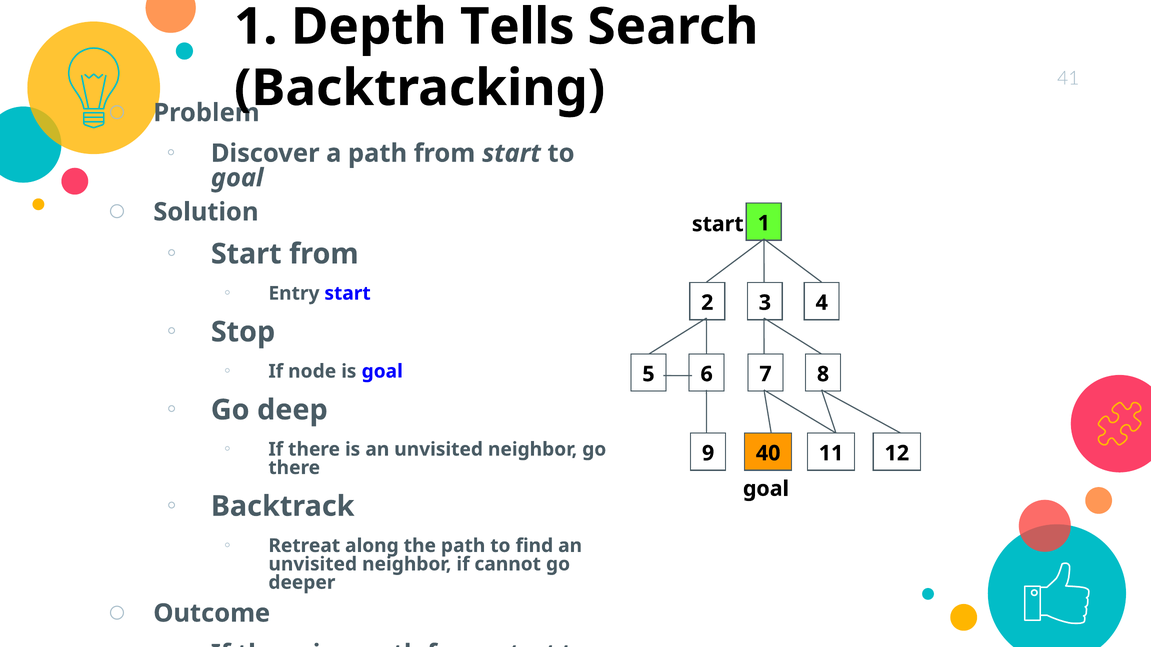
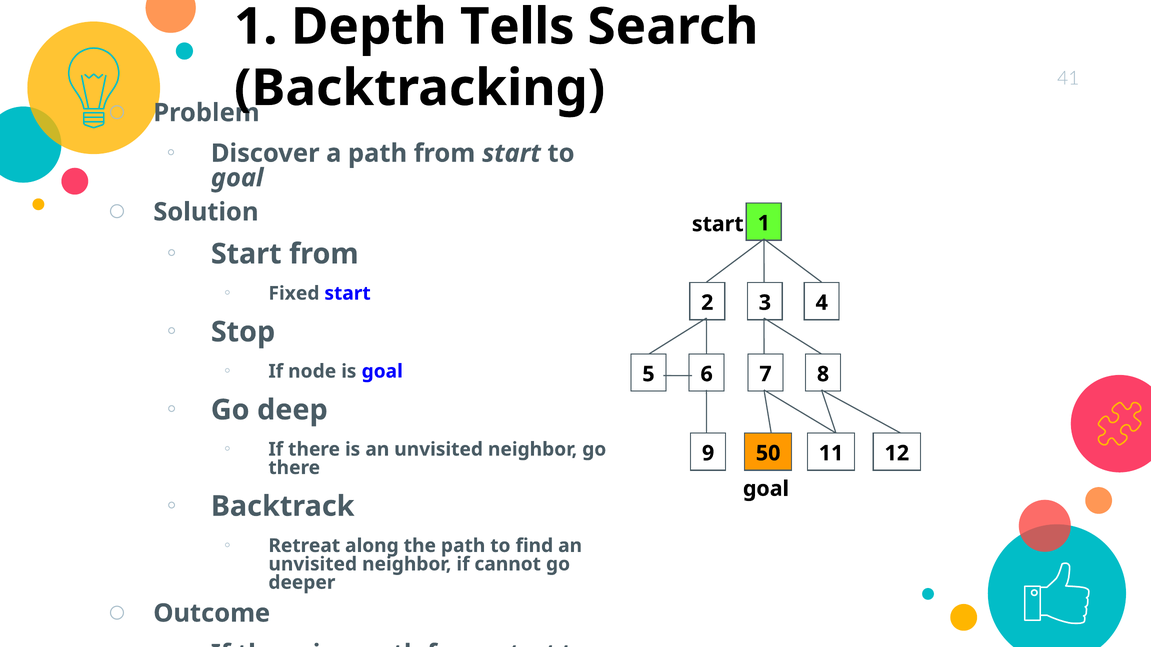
Entry: Entry -> Fixed
40: 40 -> 50
